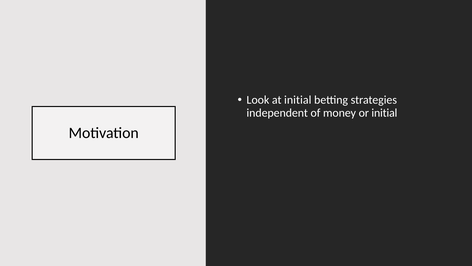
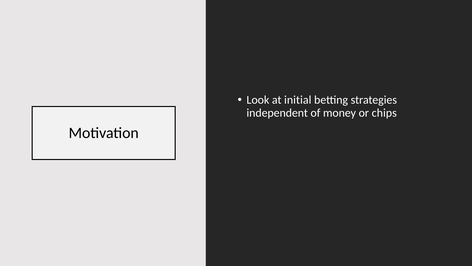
or initial: initial -> chips
